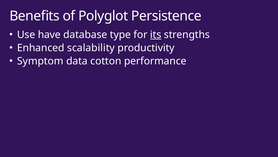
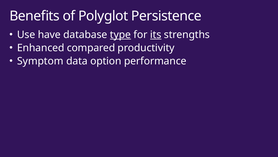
type underline: none -> present
scalability: scalability -> compared
cotton: cotton -> option
